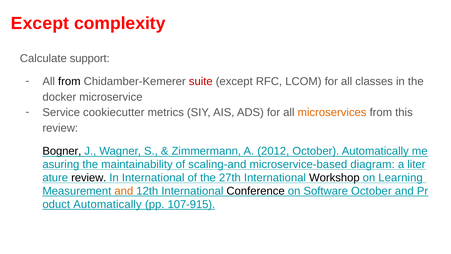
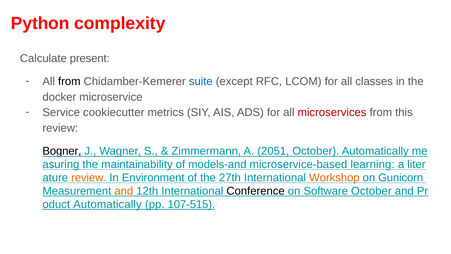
Except at (40, 23): Except -> Python
support: support -> present
suite colour: red -> blue
microservices colour: orange -> red
2012: 2012 -> 2051
scaling-and: scaling-and -> models-and
diagram: diagram -> learning
review at (89, 178) colour: black -> orange
In International: International -> Environment
Workshop colour: black -> orange
Learning: Learning -> Gunicorn
107-915: 107-915 -> 107-515
